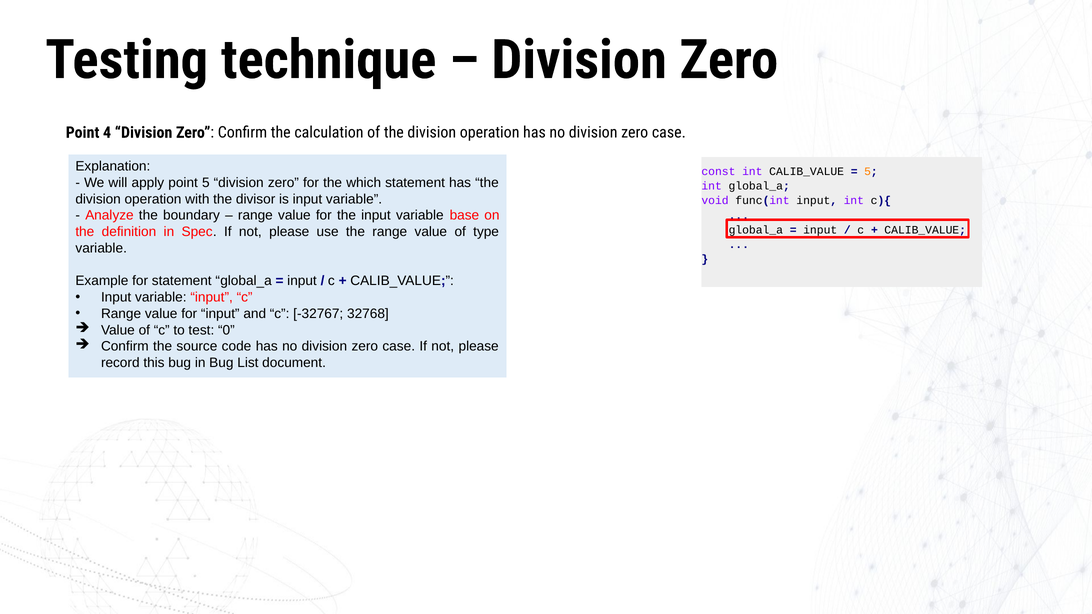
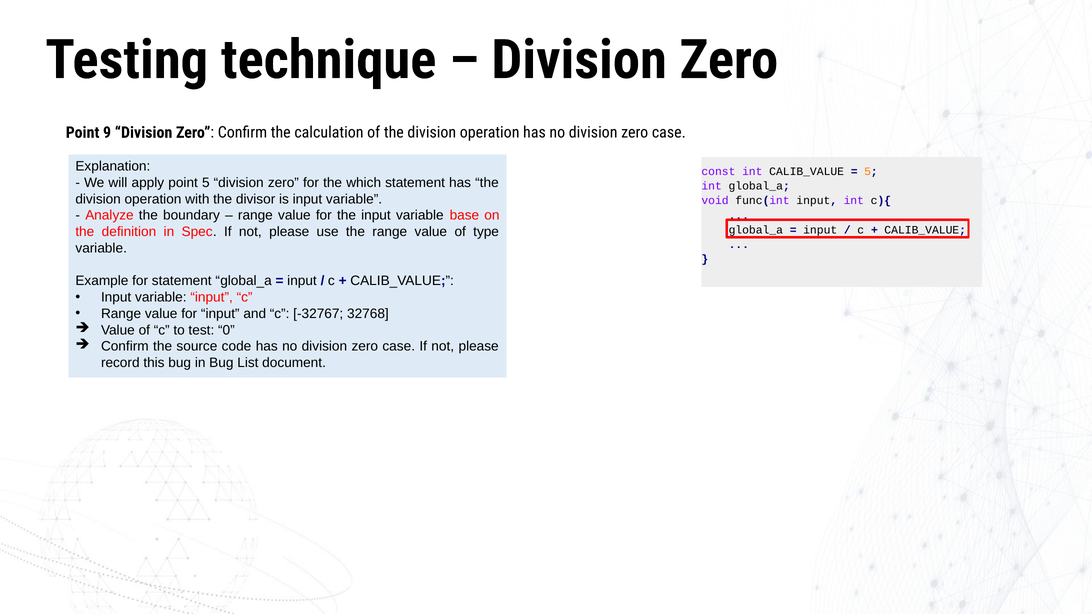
4: 4 -> 9
